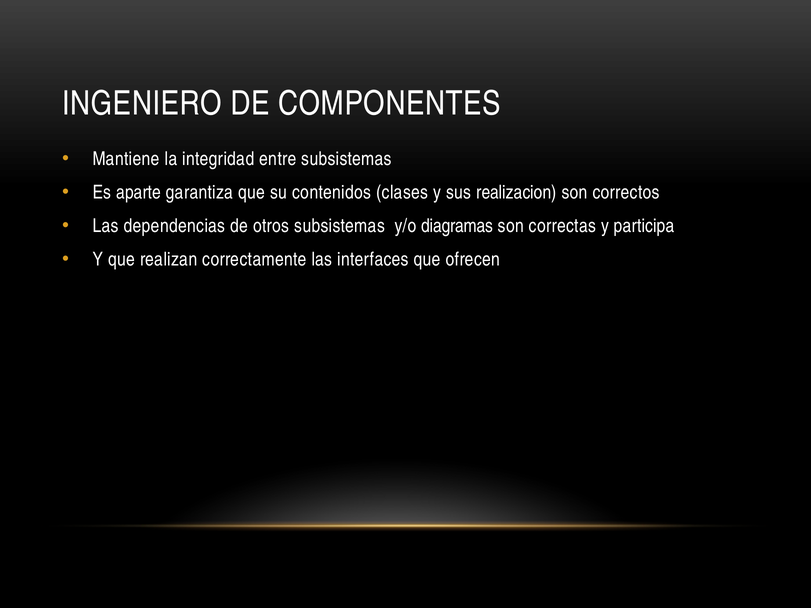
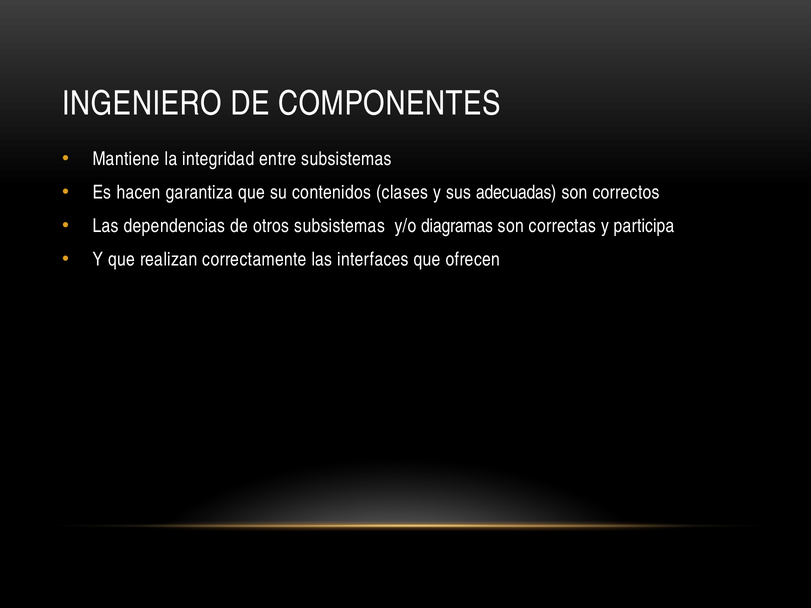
aparte: aparte -> hacen
realizacion: realizacion -> adecuadas
